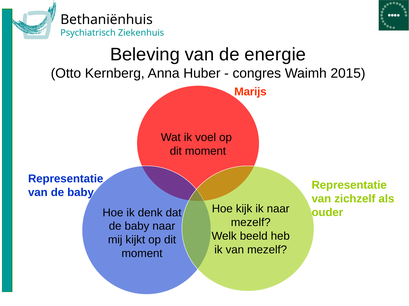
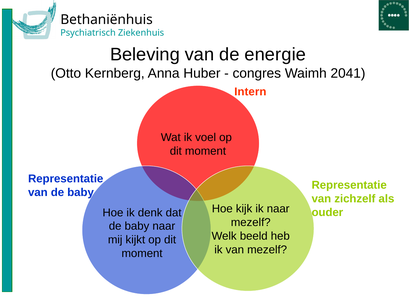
2015: 2015 -> 2041
Marijs: Marijs -> Intern
